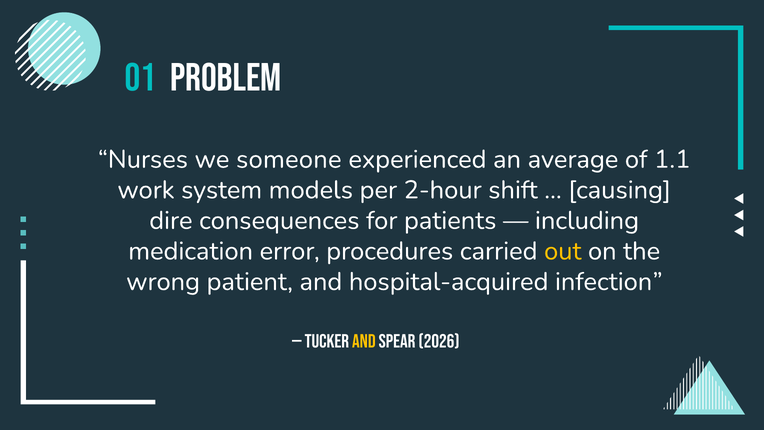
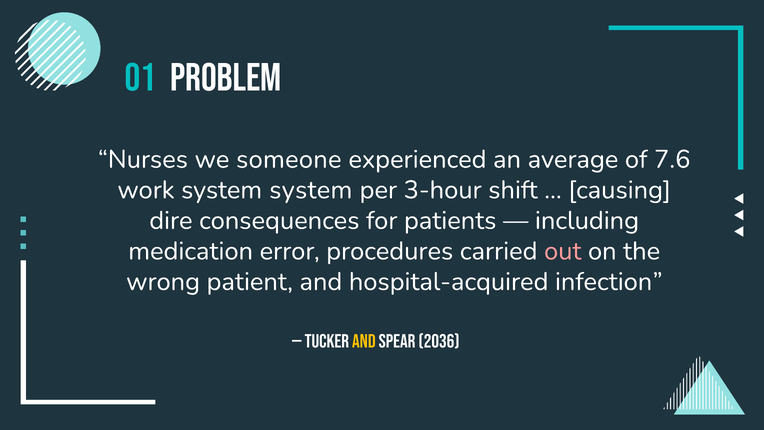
1.1: 1.1 -> 7.6
system models: models -> system
2-hour: 2-hour -> 3-hour
out colour: yellow -> pink
2026: 2026 -> 2036
